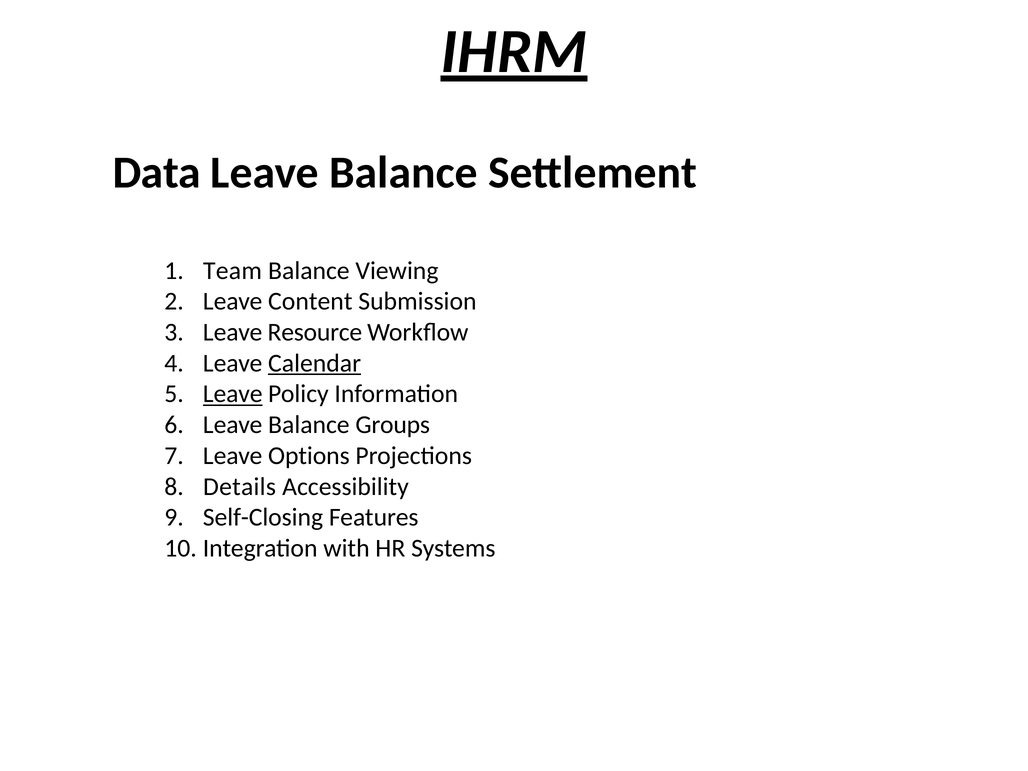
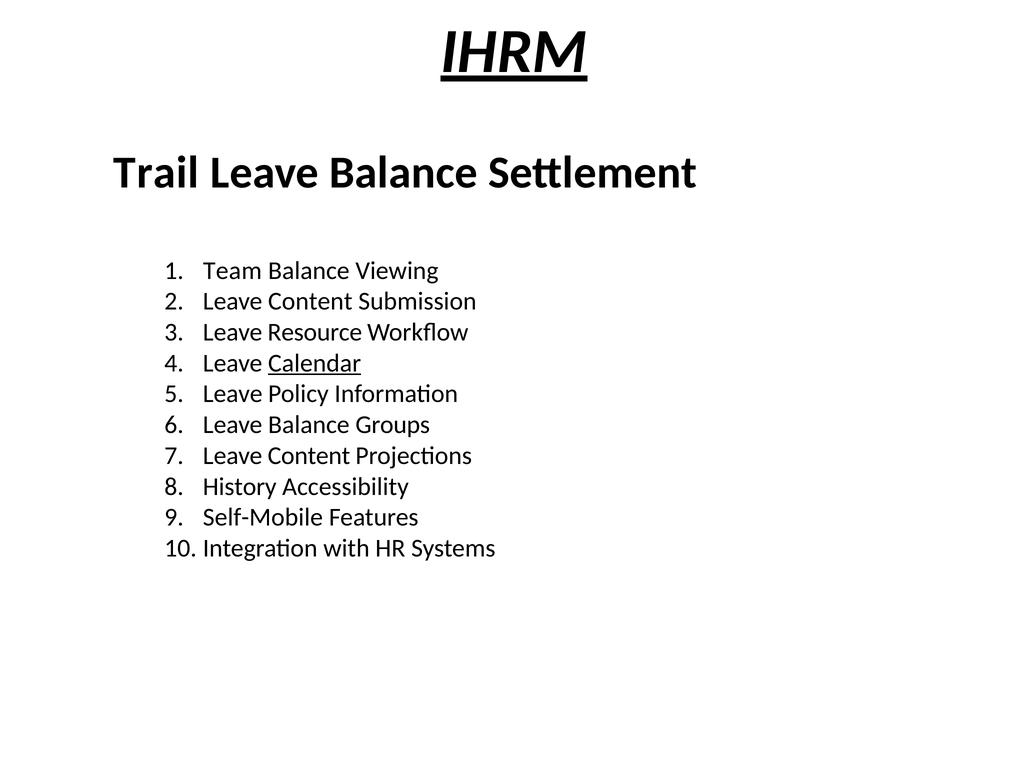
Data: Data -> Trail
Leave at (233, 394) underline: present -> none
Options at (309, 456): Options -> Content
Details: Details -> History
Self-Closing: Self-Closing -> Self-Mobile
